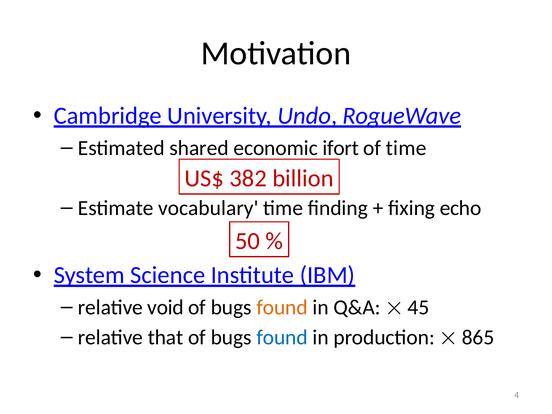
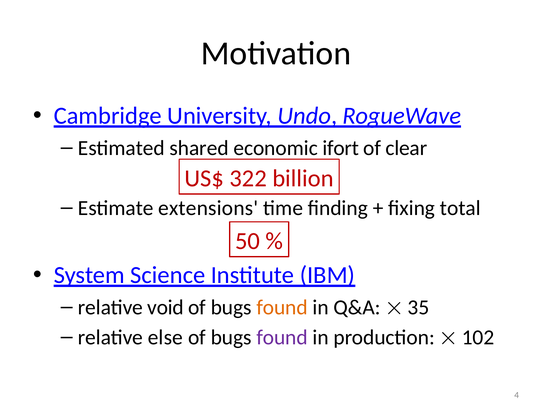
of time: time -> clear
382: 382 -> 322
vocabulary: vocabulary -> extensions
echo: echo -> total
45: 45 -> 35
that: that -> else
found at (282, 337) colour: blue -> purple
865: 865 -> 102
